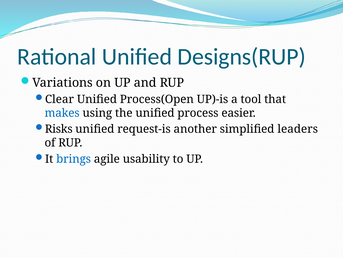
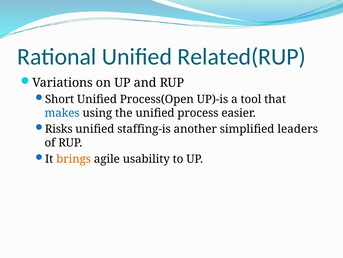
Designs(RUP: Designs(RUP -> Related(RUP
Clear: Clear -> Short
request-is: request-is -> staffing-is
brings colour: blue -> orange
